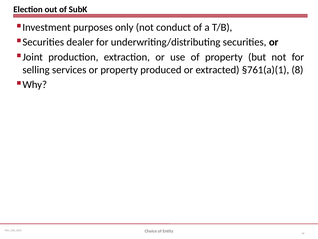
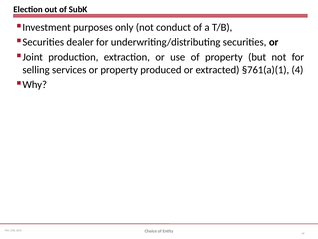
8: 8 -> 4
